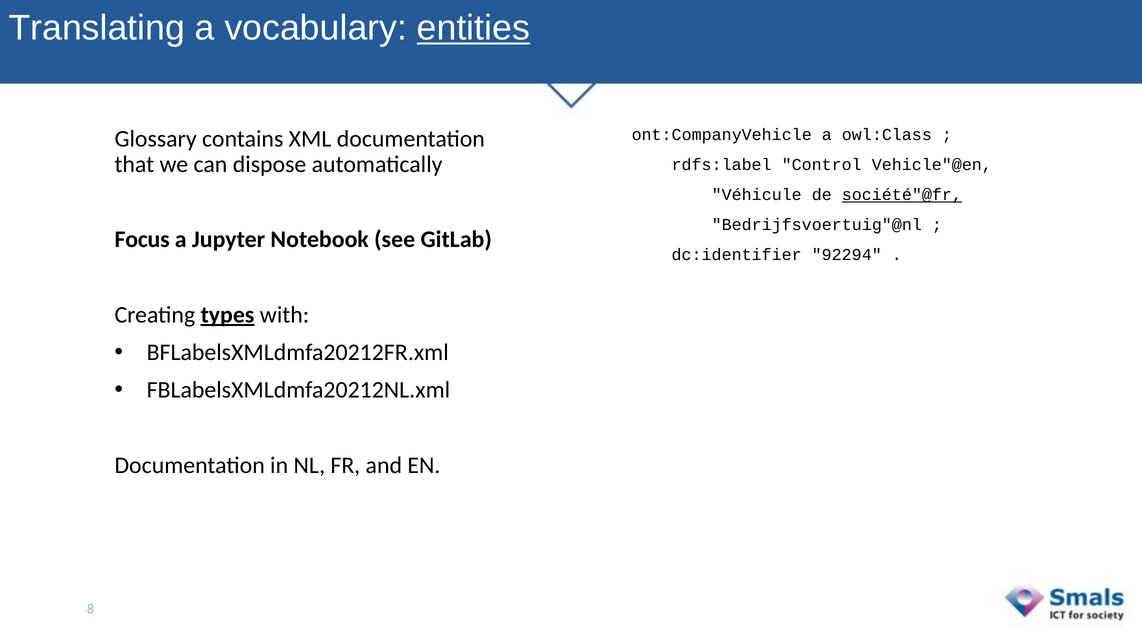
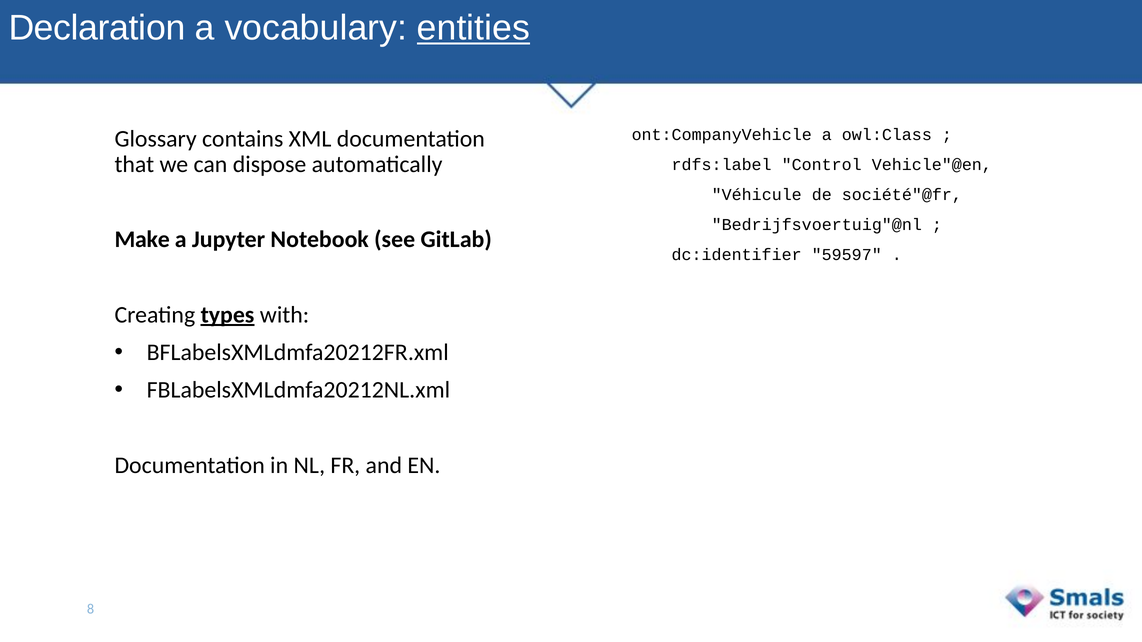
Translating: Translating -> Declaration
société"@fr underline: present -> none
Focus: Focus -> Make
92294: 92294 -> 59597
